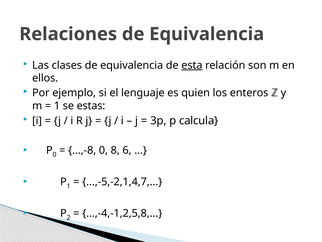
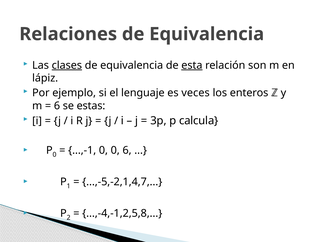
clases underline: none -> present
ellos: ellos -> lápiz
quien: quien -> veces
1 at (57, 106): 1 -> 6
...,-8: ...,-8 -> ...,-1
0 8: 8 -> 0
